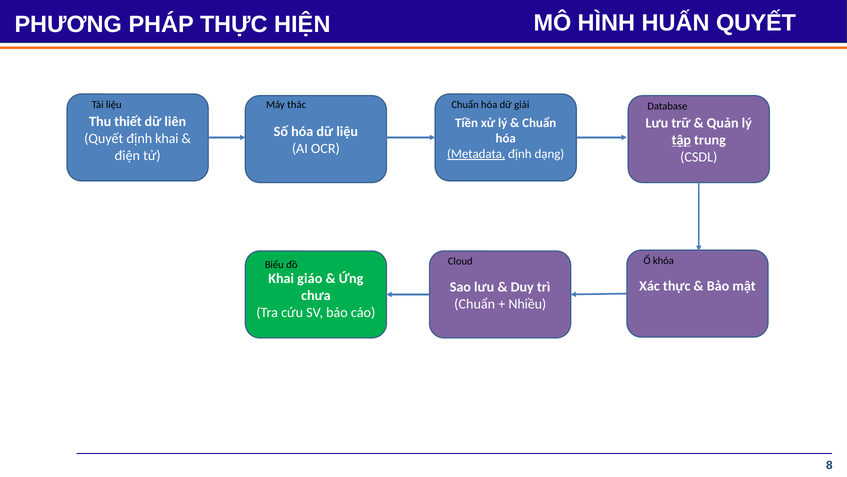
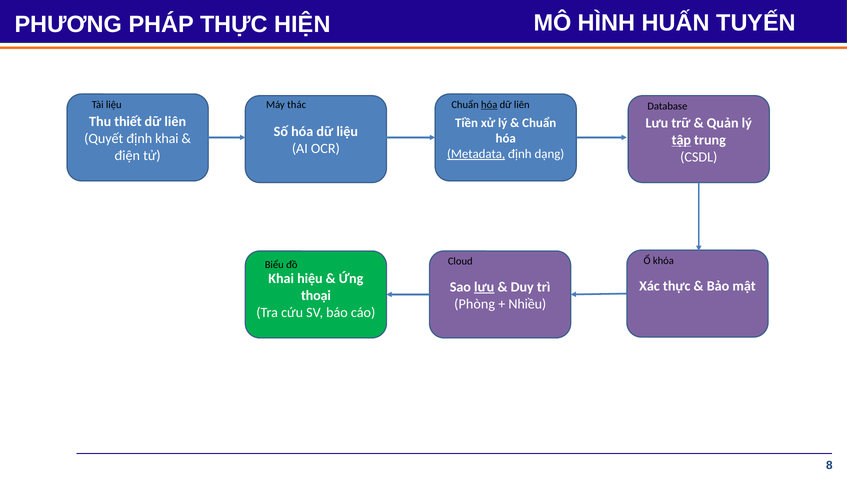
HUẤN QUYẾT: QUYẾT -> TUYẾN
hóa at (489, 105) underline: none -> present
giải at (522, 105): giải -> liên
giáo: giáo -> hiệu
lưu at (484, 287) underline: none -> present
chưa: chưa -> thoại
Chuẩn at (475, 304): Chuẩn -> Phòng
